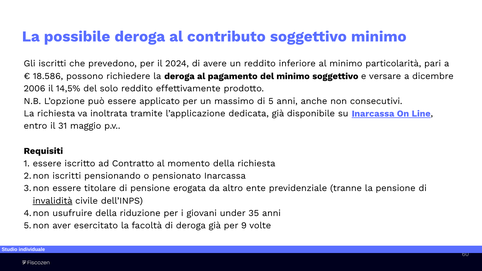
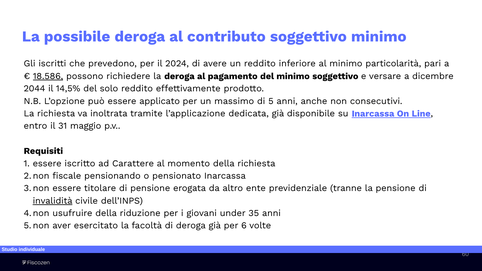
18.586 underline: none -> present
2006: 2006 -> 2044
Contratto: Contratto -> Carattere
iscritti at (67, 176): iscritti -> fiscale
9: 9 -> 6
